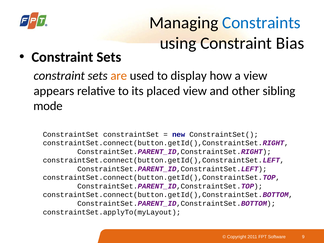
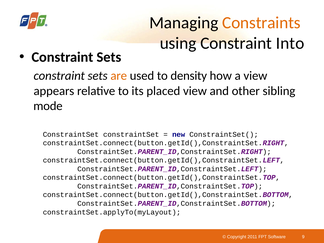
Constraints colour: blue -> orange
Bias: Bias -> Into
display: display -> density
